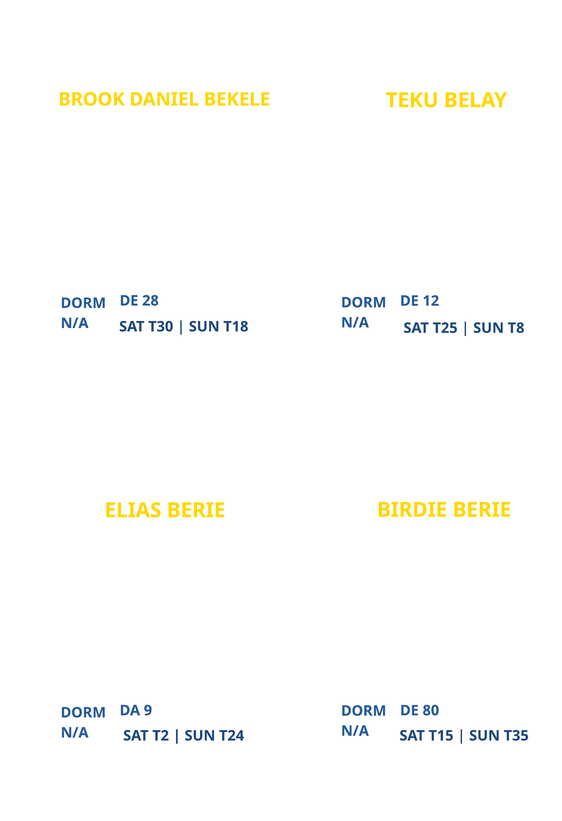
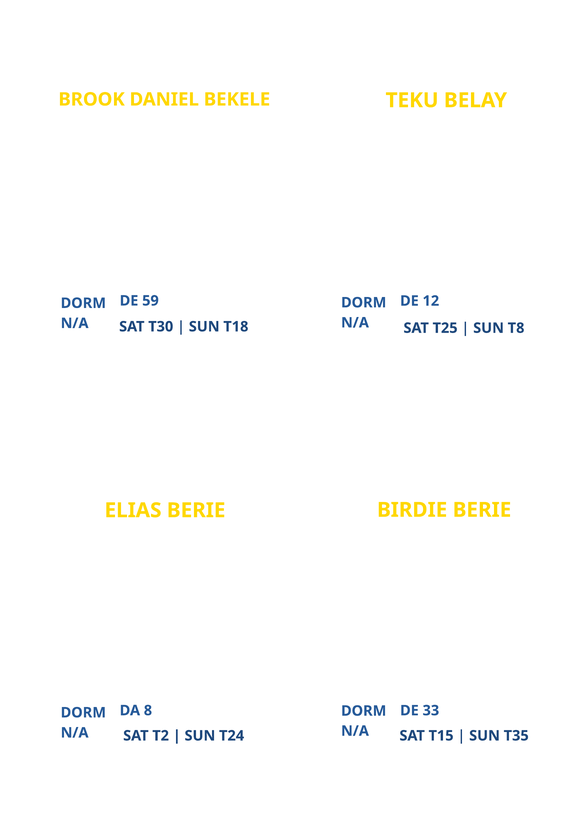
28: 28 -> 59
9: 9 -> 8
80: 80 -> 33
